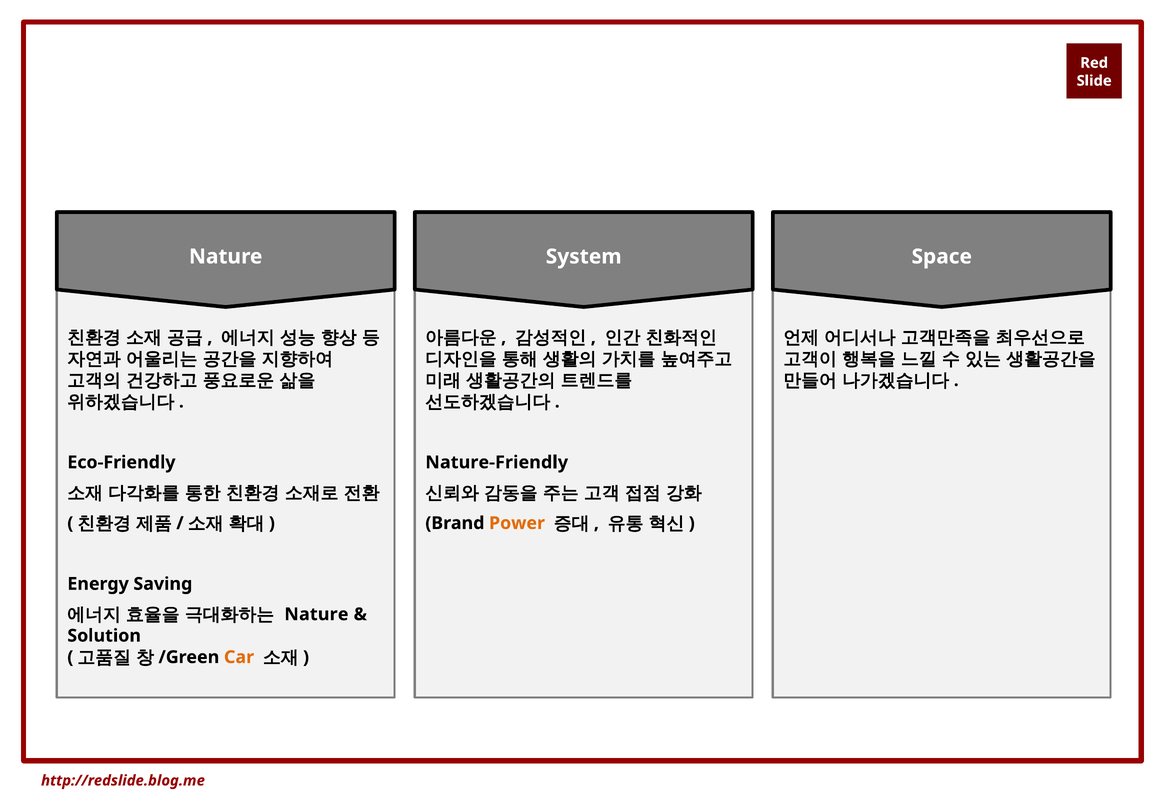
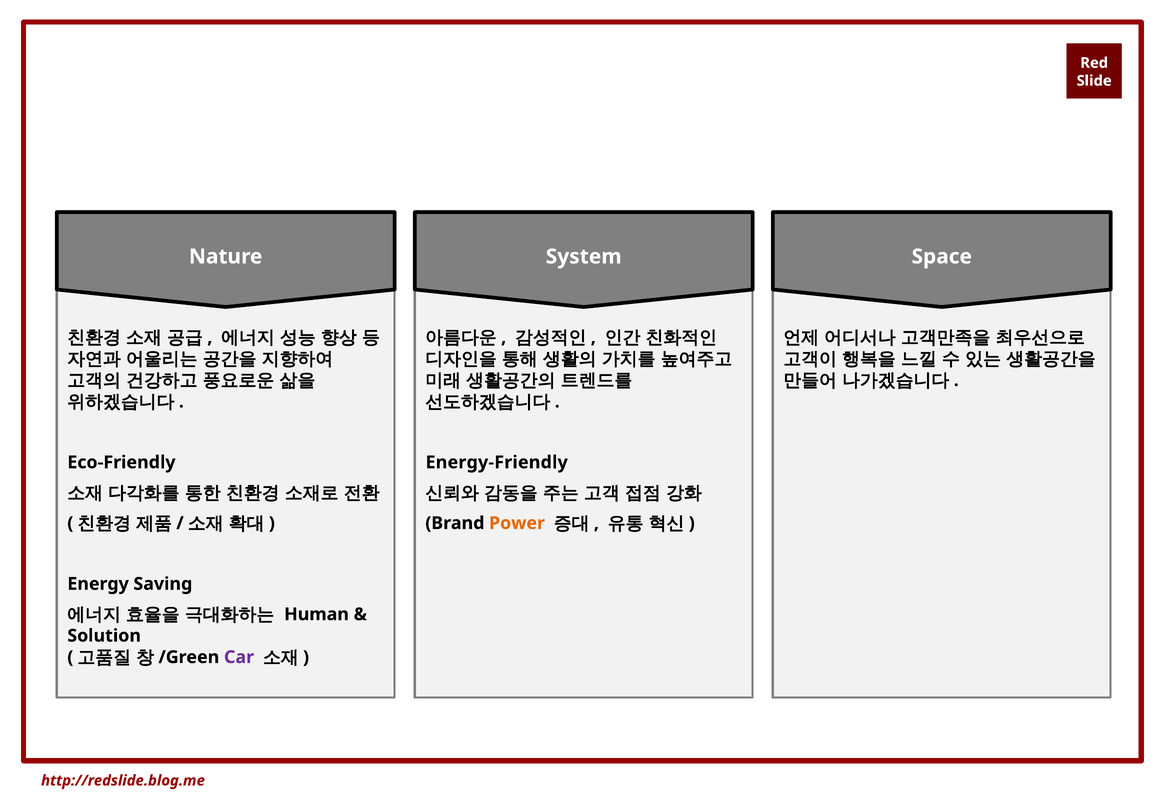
Nature-Friendly: Nature-Friendly -> Energy-Friendly
Nature at (316, 615): Nature -> Human
Car colour: orange -> purple
